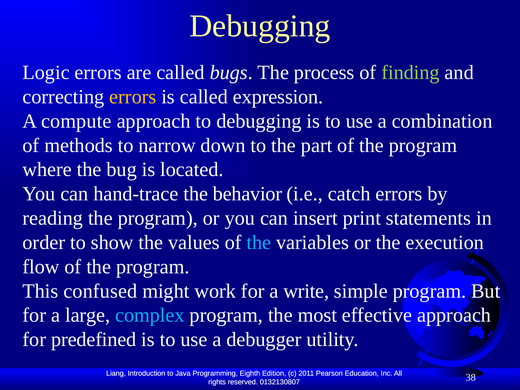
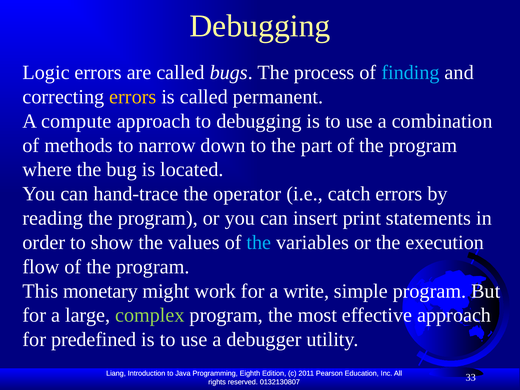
finding colour: light green -> light blue
expression: expression -> permanent
behavior: behavior -> operator
confused: confused -> monetary
complex colour: light blue -> light green
38: 38 -> 33
